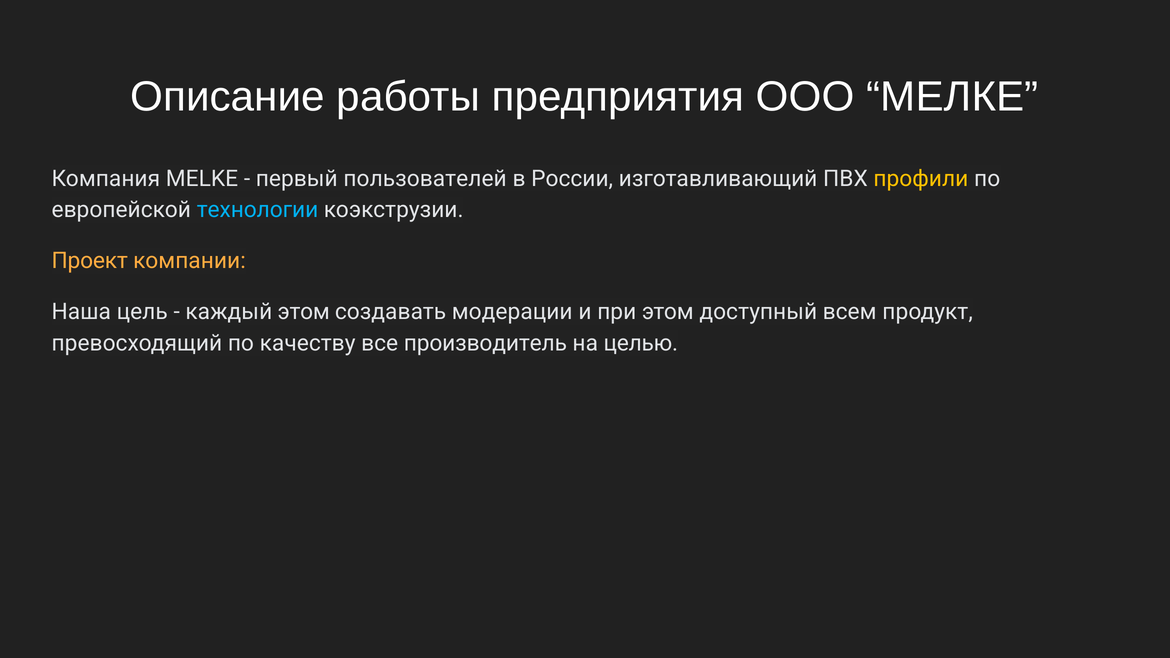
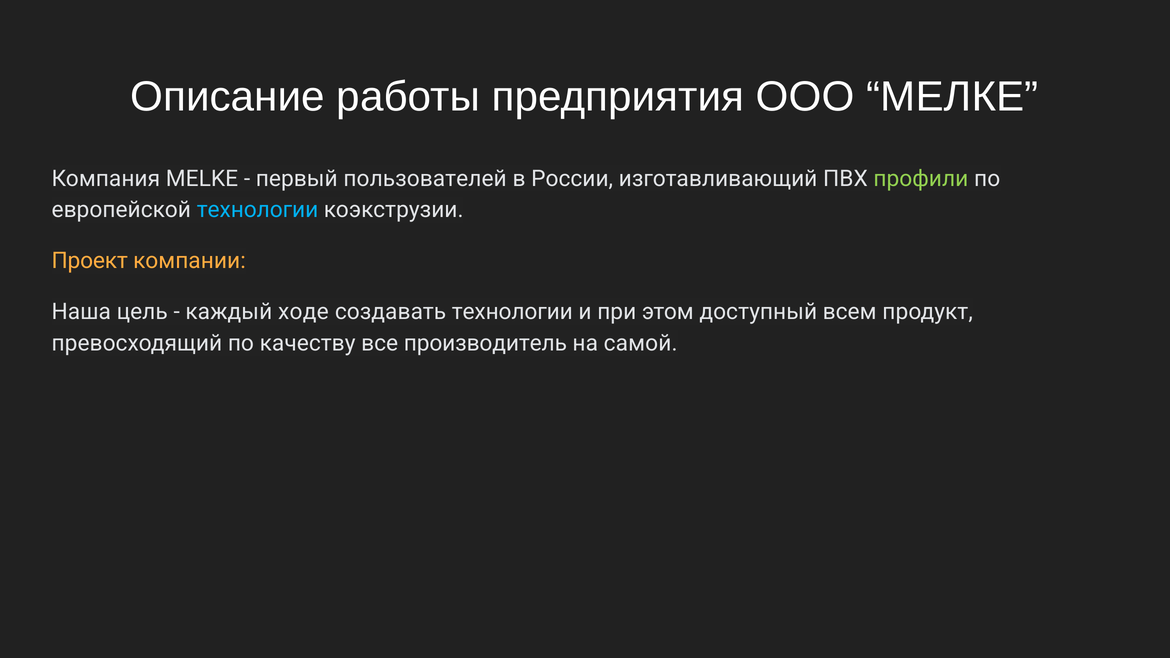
профили colour: yellow -> light green
каждый этом: этом -> ходе
создавать модерации: модерации -> технологии
целью: целью -> самой
